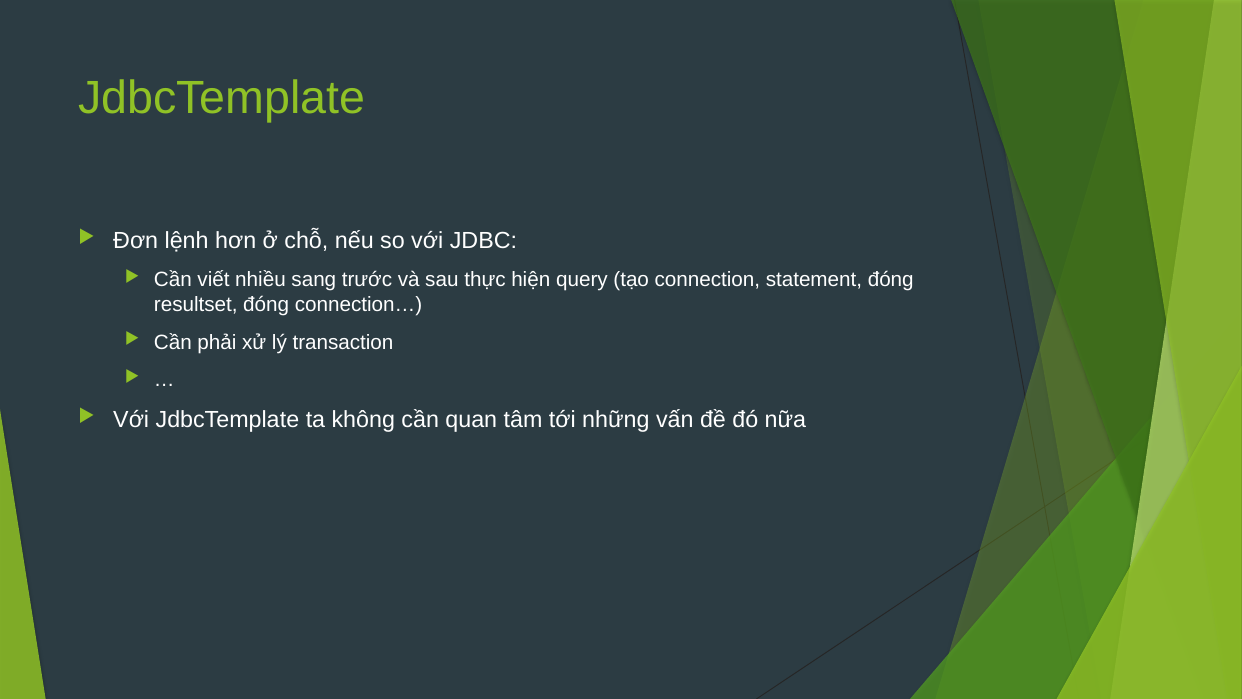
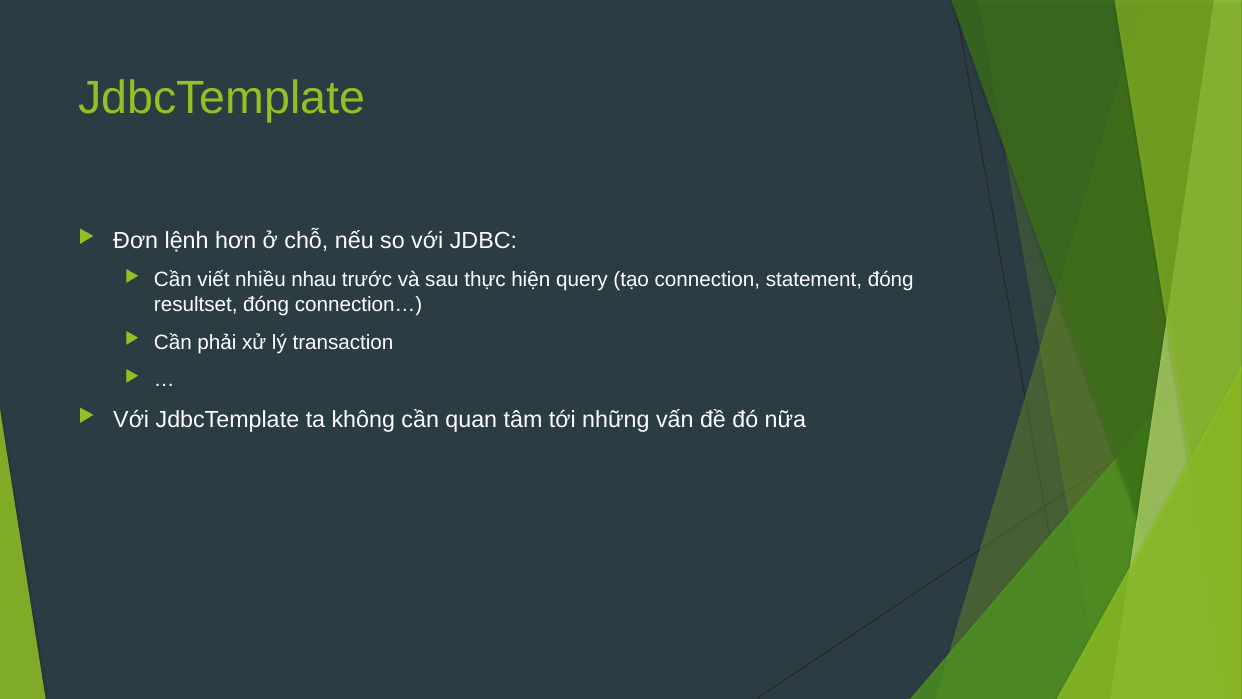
sang: sang -> nhau
